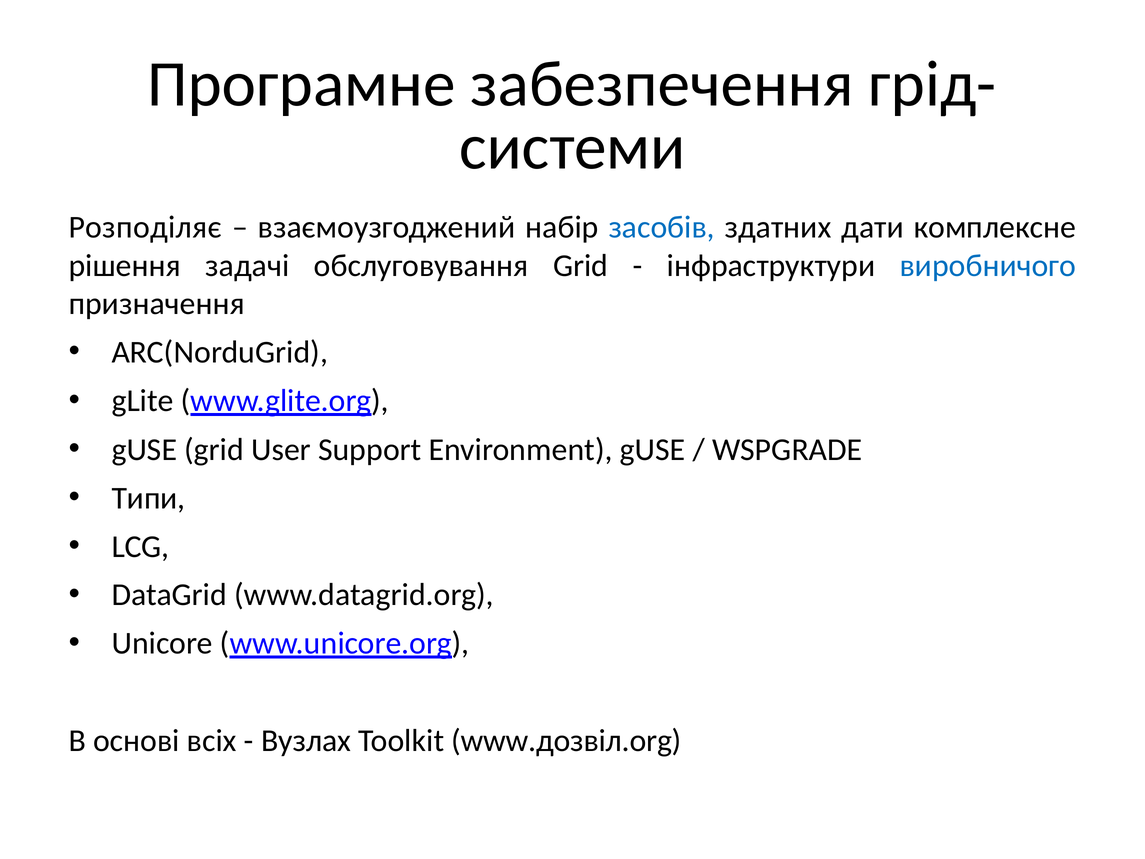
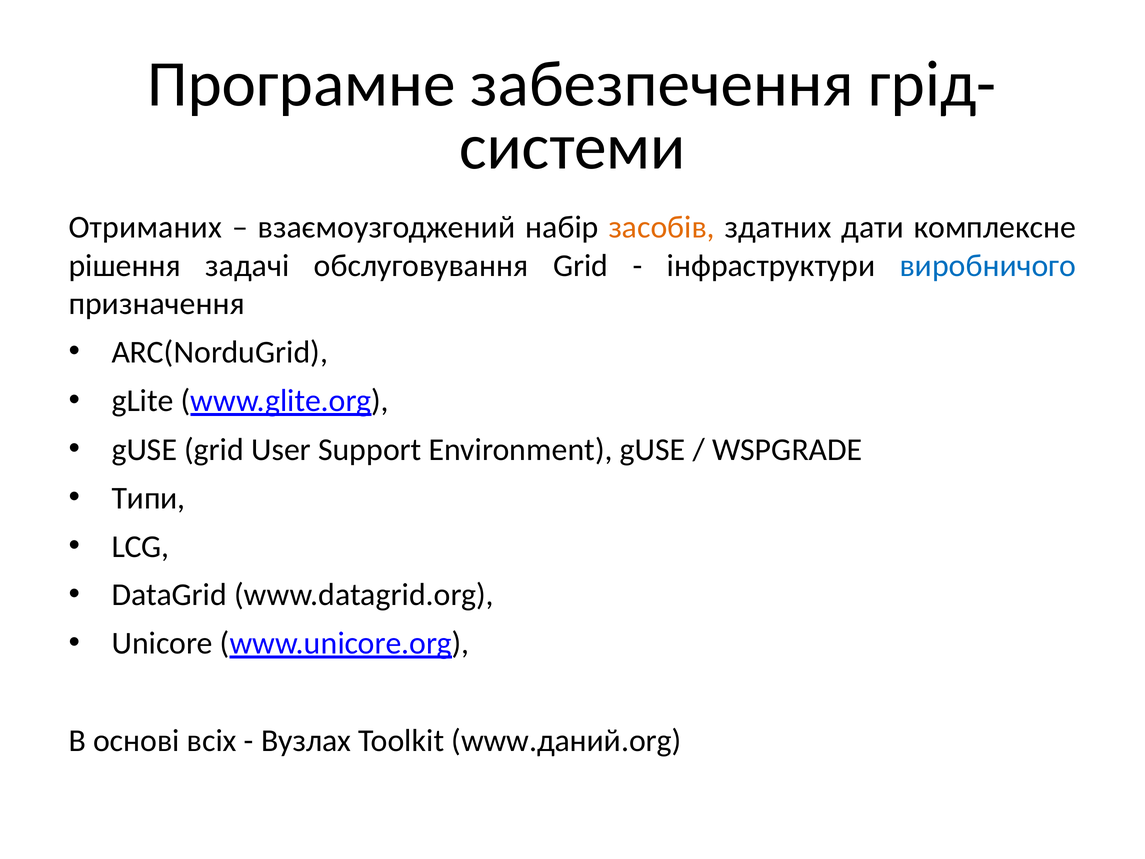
Розподіляє: Розподіляє -> Отриманих
засобів colour: blue -> orange
www.дозвіл.org: www.дозвіл.org -> www.даний.org
